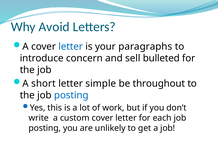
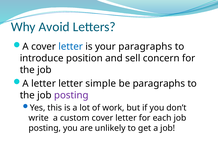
concern: concern -> position
bulleted: bulleted -> concern
A short: short -> letter
be throughout: throughout -> paragraphs
posting at (71, 95) colour: blue -> purple
